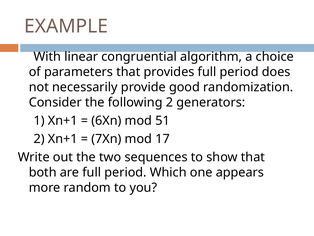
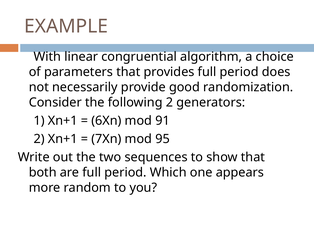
51: 51 -> 91
17: 17 -> 95
